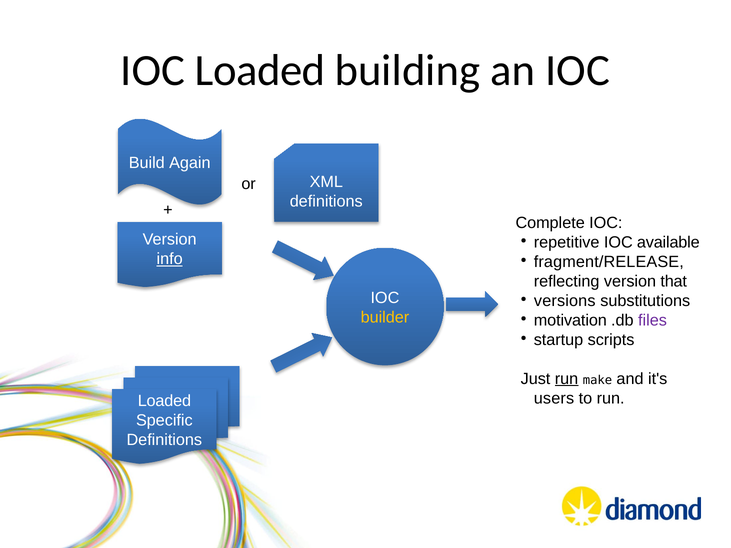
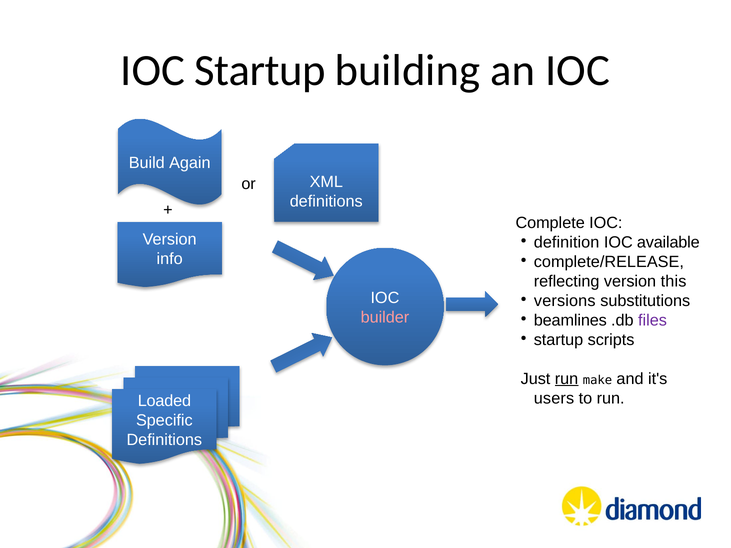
IOC Loaded: Loaded -> Startup
repetitive: repetitive -> definition
info underline: present -> none
fragment/RELEASE: fragment/RELEASE -> complete/RELEASE
that: that -> this
builder colour: yellow -> pink
motivation: motivation -> beamlines
